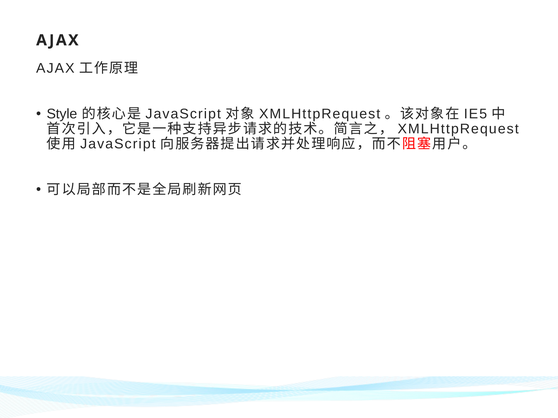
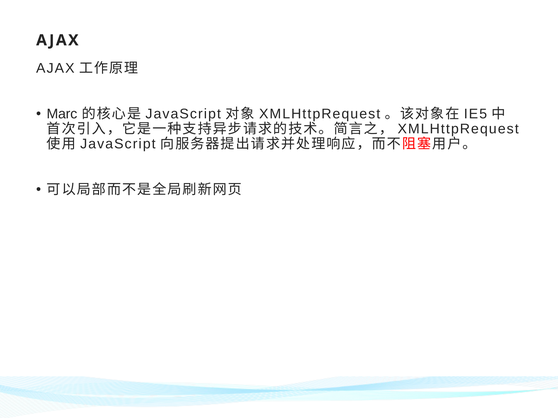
Style: Style -> Marc
